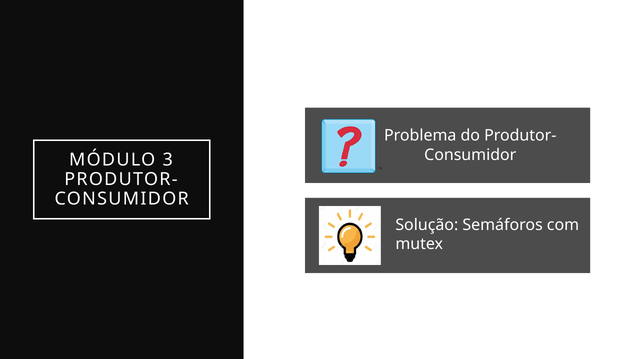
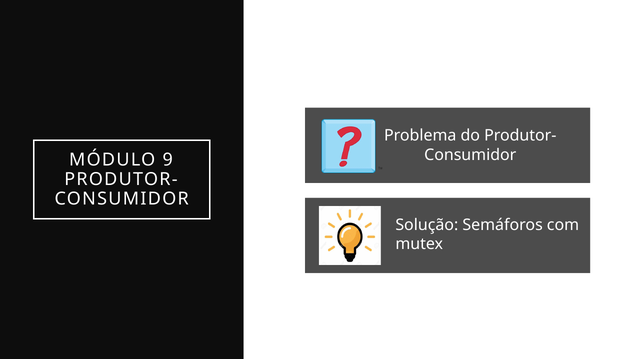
3: 3 -> 9
